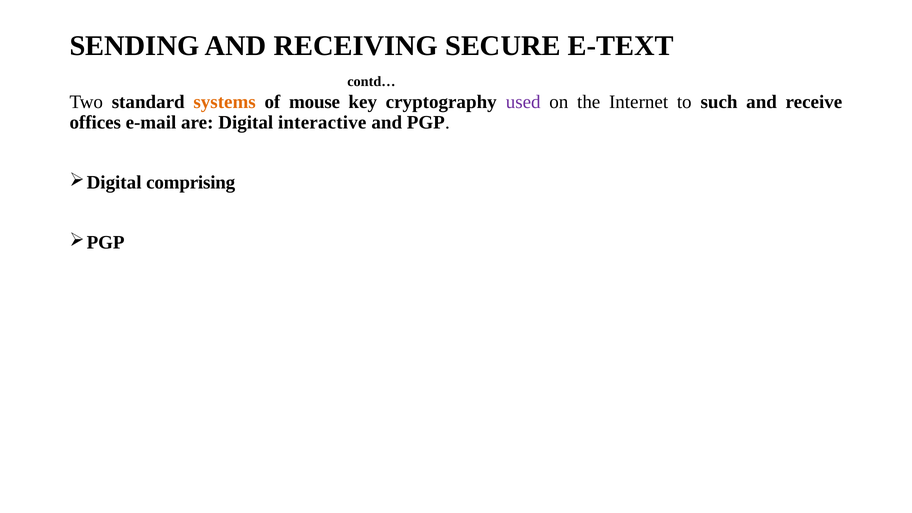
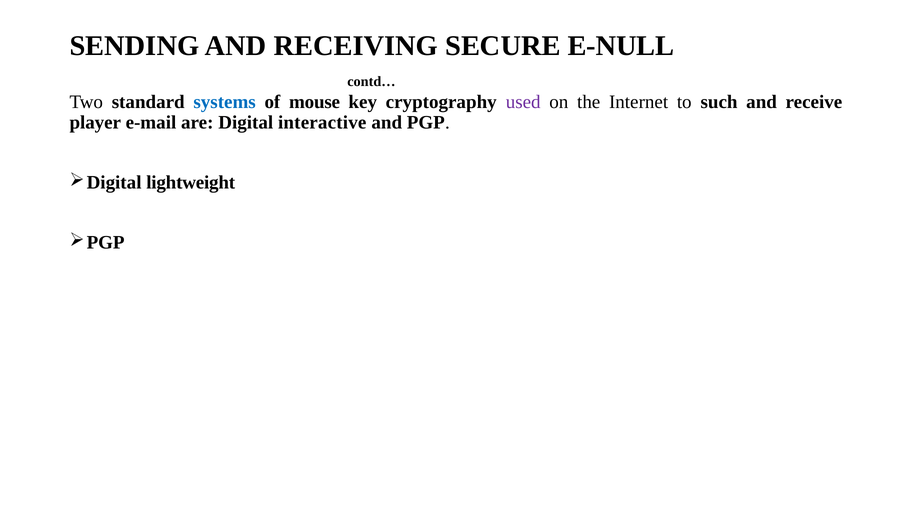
E-TEXT: E-TEXT -> E-NULL
systems colour: orange -> blue
offices: offices -> player
comprising: comprising -> lightweight
